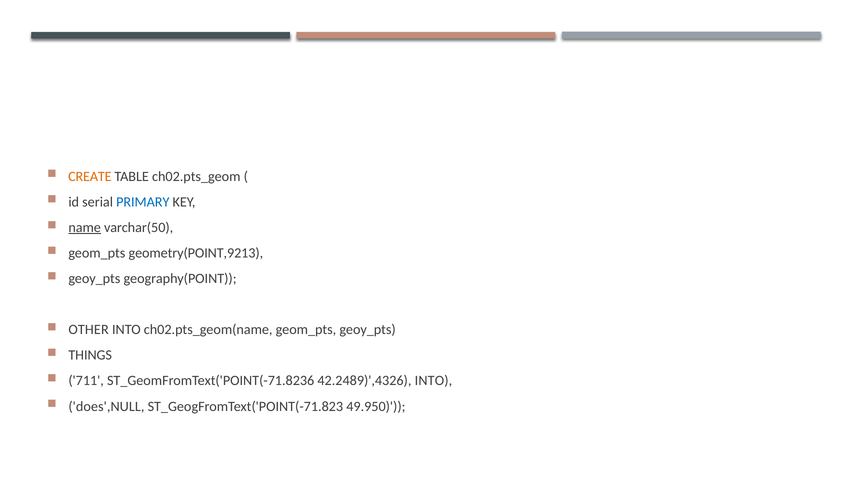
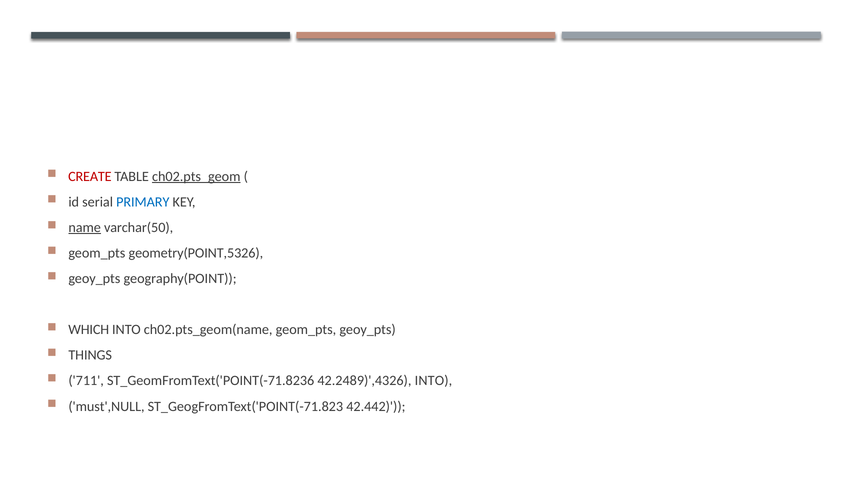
CREATE colour: orange -> red
ch02.pts_geom underline: none -> present
geometry(POINT,9213: geometry(POINT,9213 -> geometry(POINT,5326
OTHER: OTHER -> WHICH
does',NULL: does',NULL -> must',NULL
49.950: 49.950 -> 42.442
